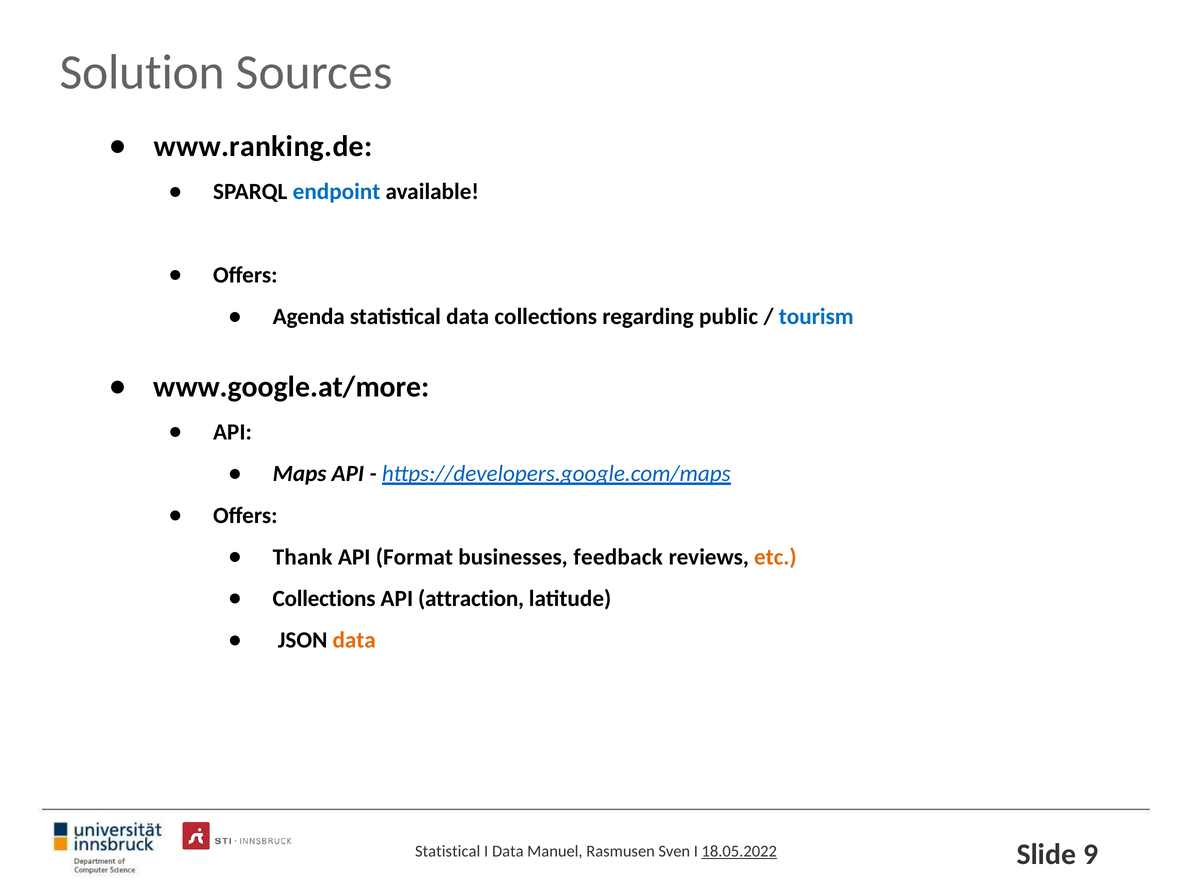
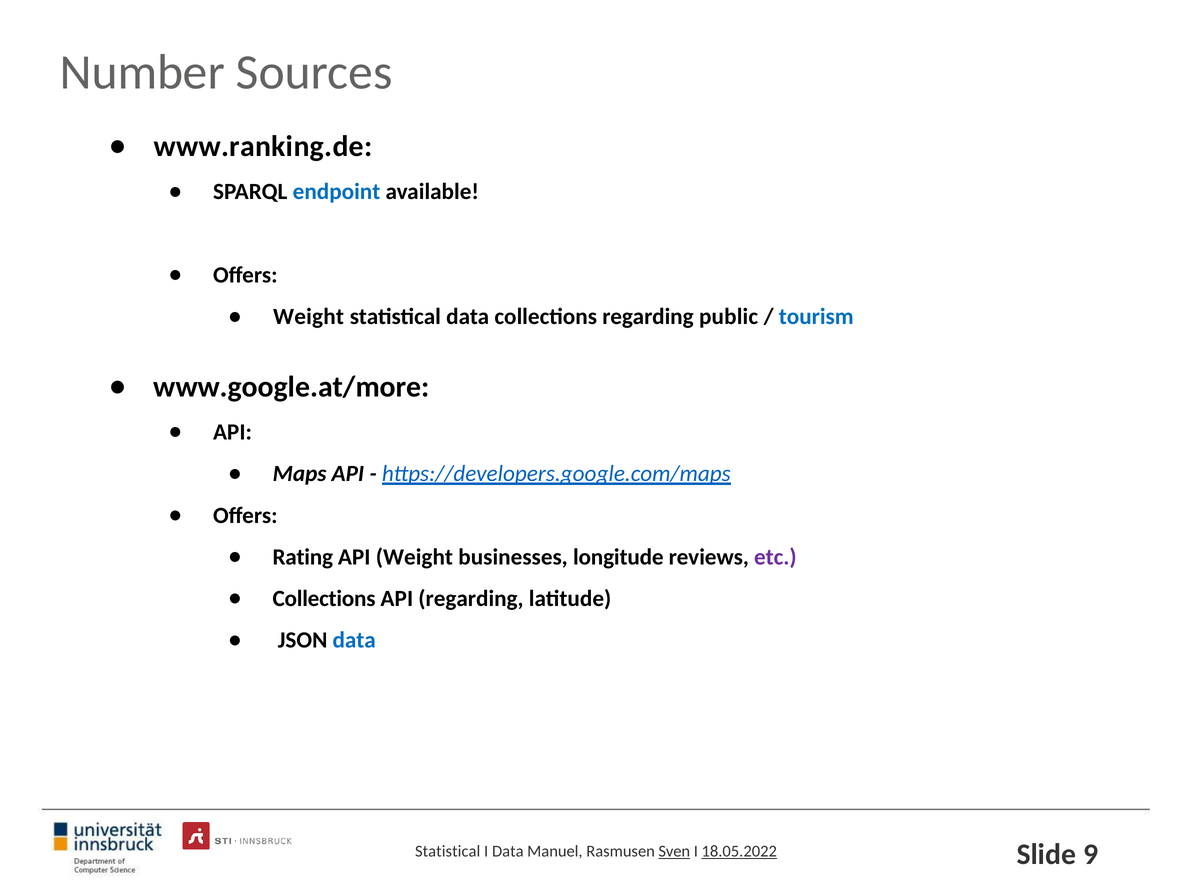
Solution: Solution -> Number
Agenda at (309, 317): Agenda -> Weight
Thank: Thank -> Rating
API Format: Format -> Weight
feedback: feedback -> longitude
etc colour: orange -> purple
API attraction: attraction -> regarding
data at (354, 640) colour: orange -> blue
Sven underline: none -> present
